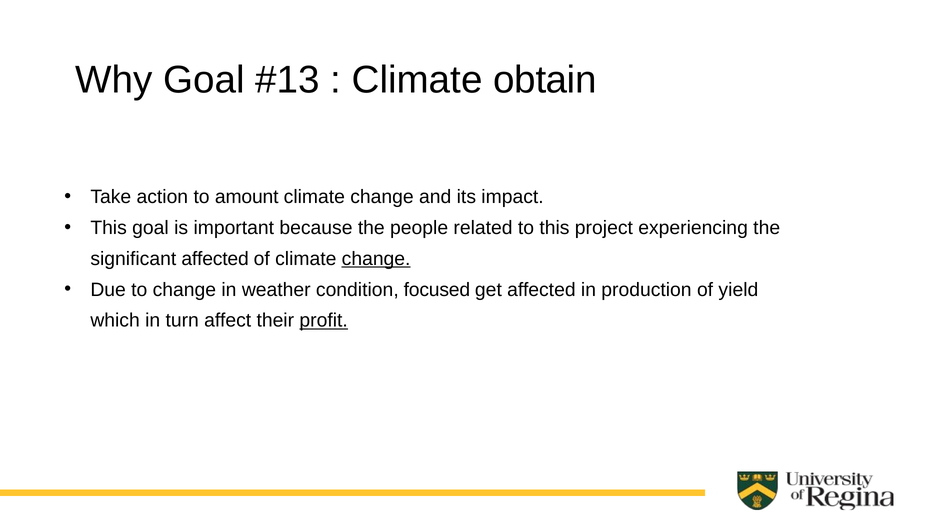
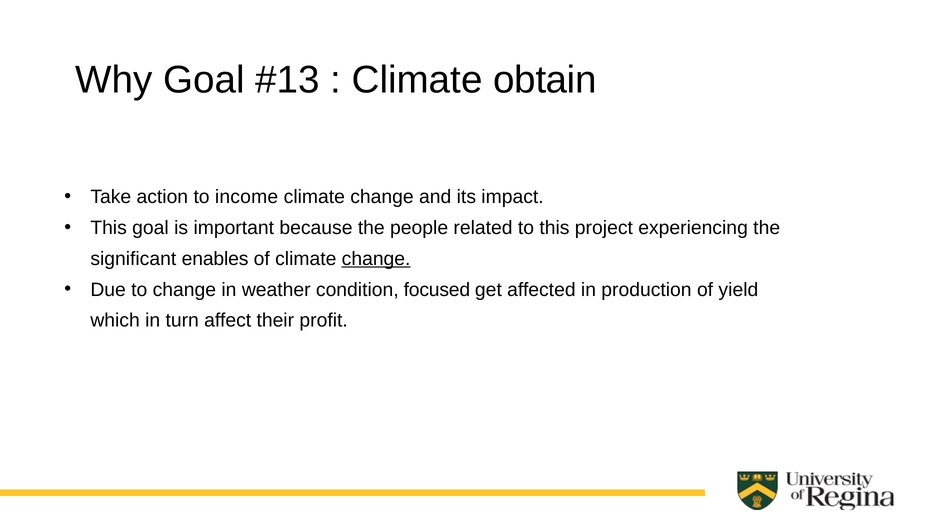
amount: amount -> income
significant affected: affected -> enables
profit underline: present -> none
